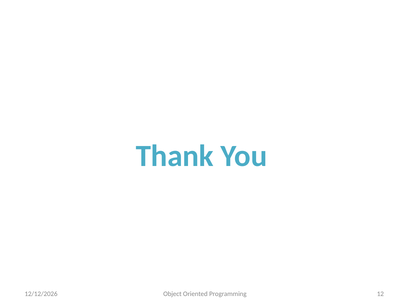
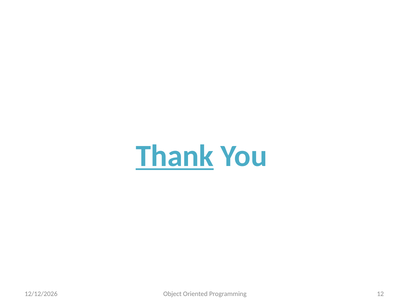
Thank underline: none -> present
